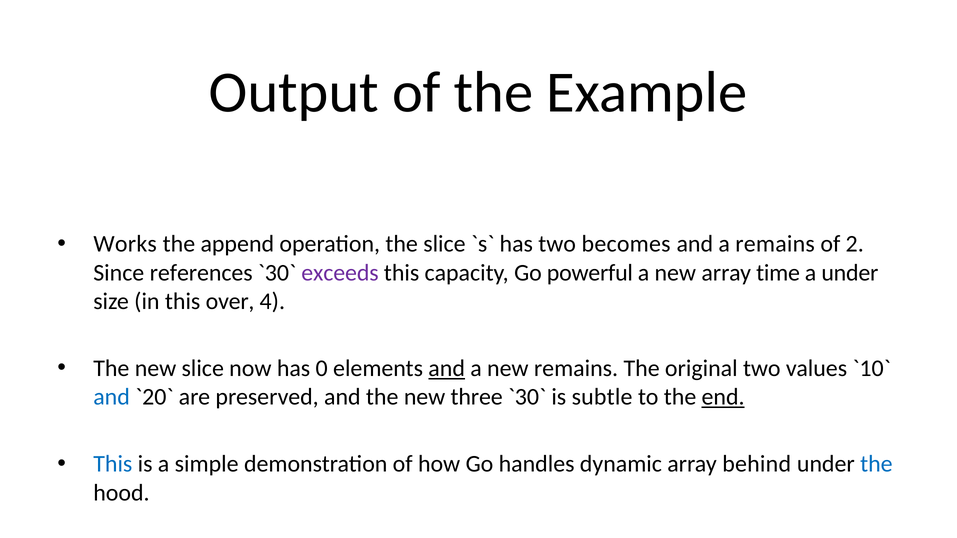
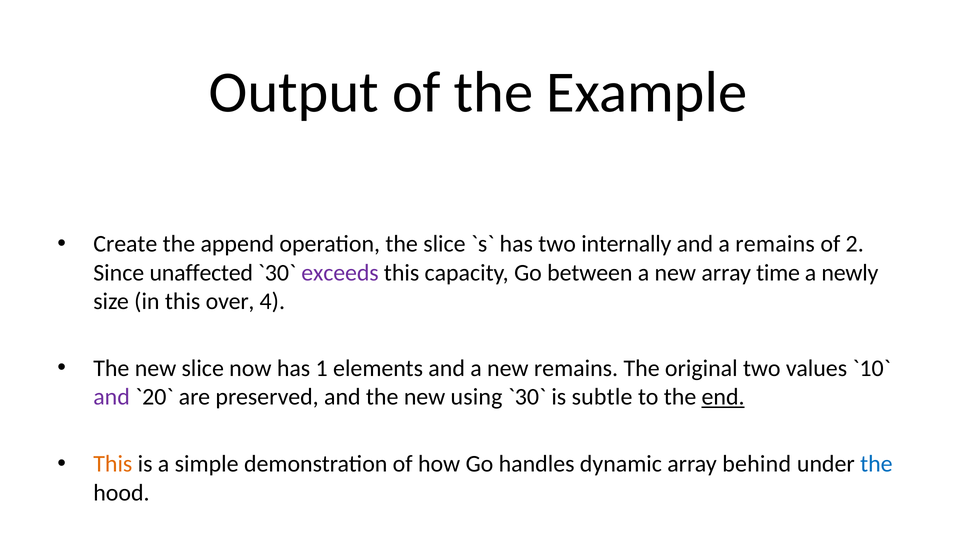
Works: Works -> Create
becomes: becomes -> internally
references: references -> unaffected
powerful: powerful -> between
a under: under -> newly
0: 0 -> 1
and at (447, 369) underline: present -> none
and at (112, 397) colour: blue -> purple
three: three -> using
This at (113, 464) colour: blue -> orange
